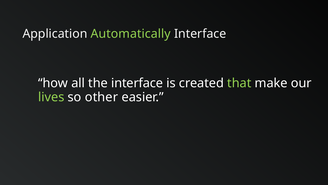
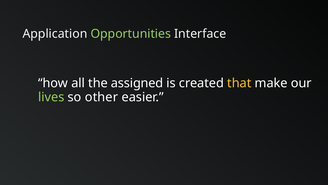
Automatically: Automatically -> Opportunities
the interface: interface -> assigned
that colour: light green -> yellow
